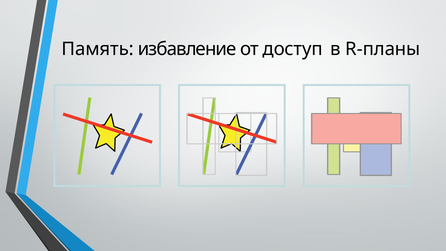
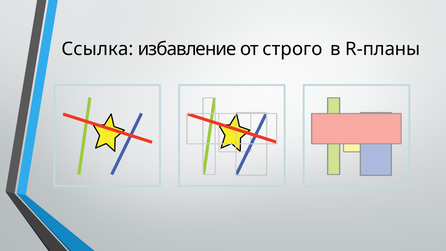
Память: Память -> Ссылка
доступ: доступ -> строго
